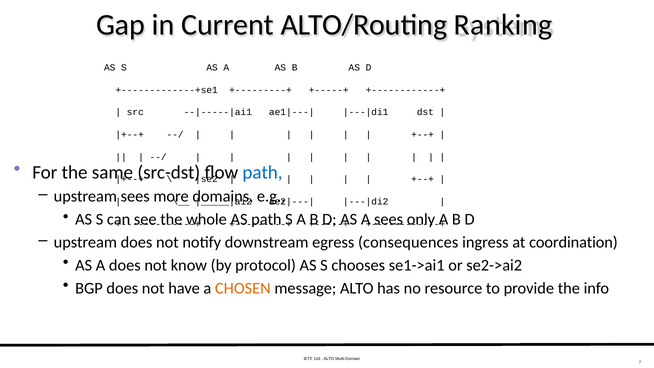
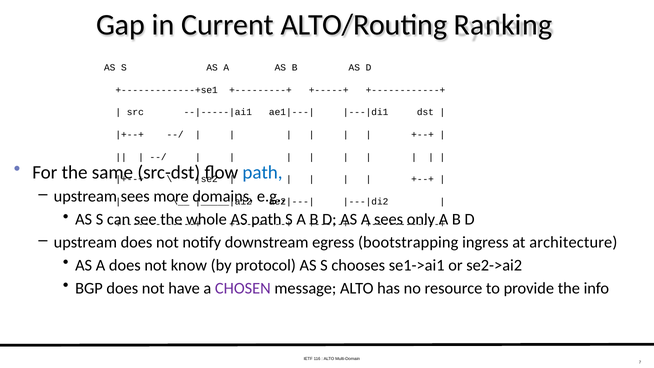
consequences: consequences -> bootstrapping
coordination: coordination -> architecture
CHOSEN colour: orange -> purple
